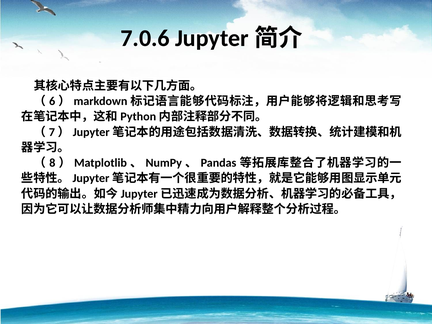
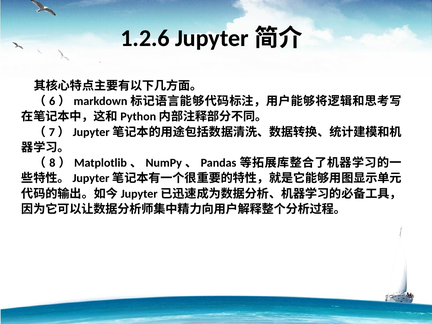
7.0.6: 7.0.6 -> 1.2.6
